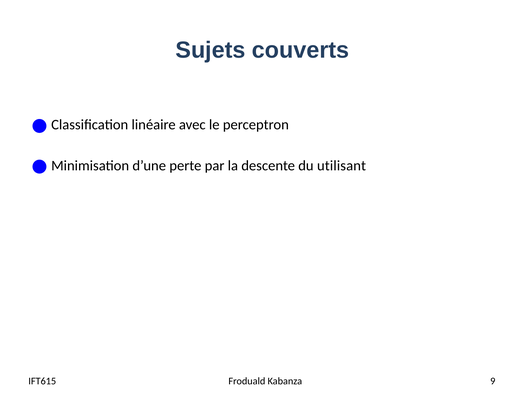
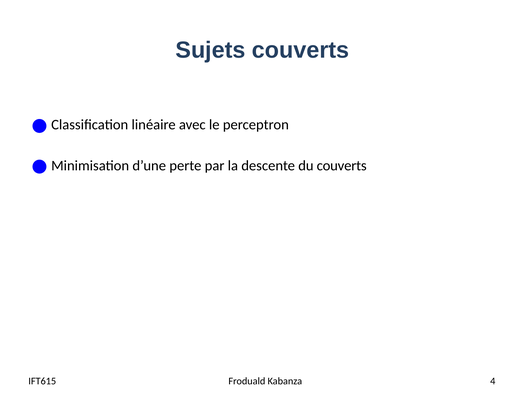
du utilisant: utilisant -> couverts
9: 9 -> 4
